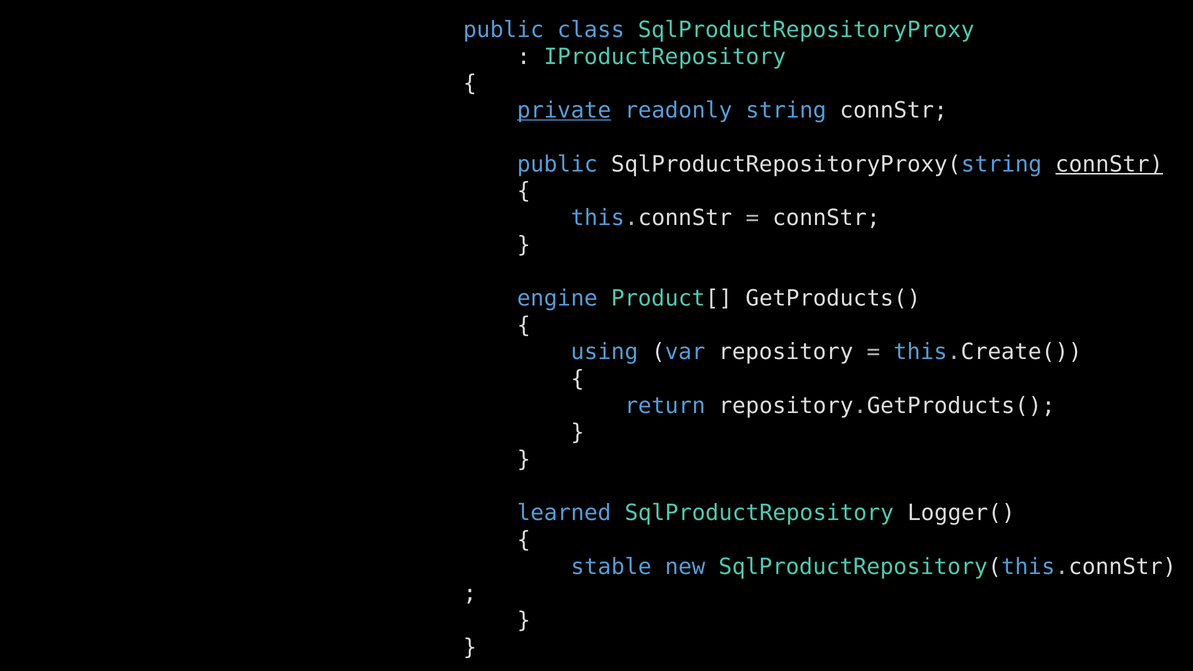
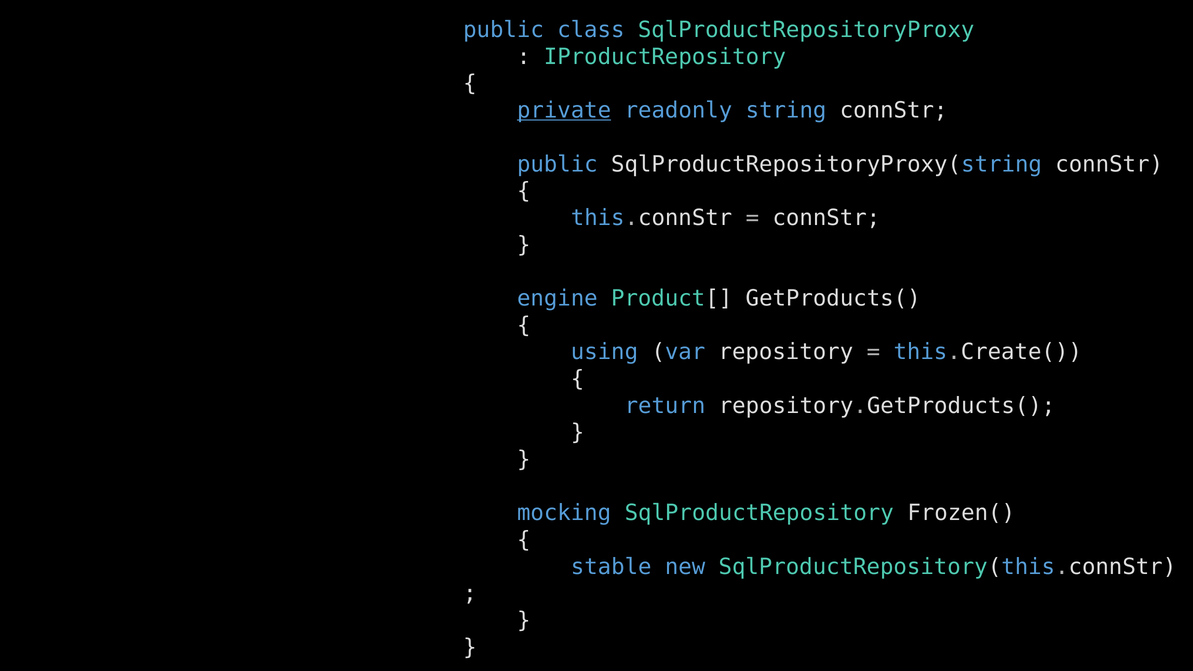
connStr at (1109, 164) underline: present -> none
learned: learned -> mocking
Logger(: Logger( -> Frozen(
